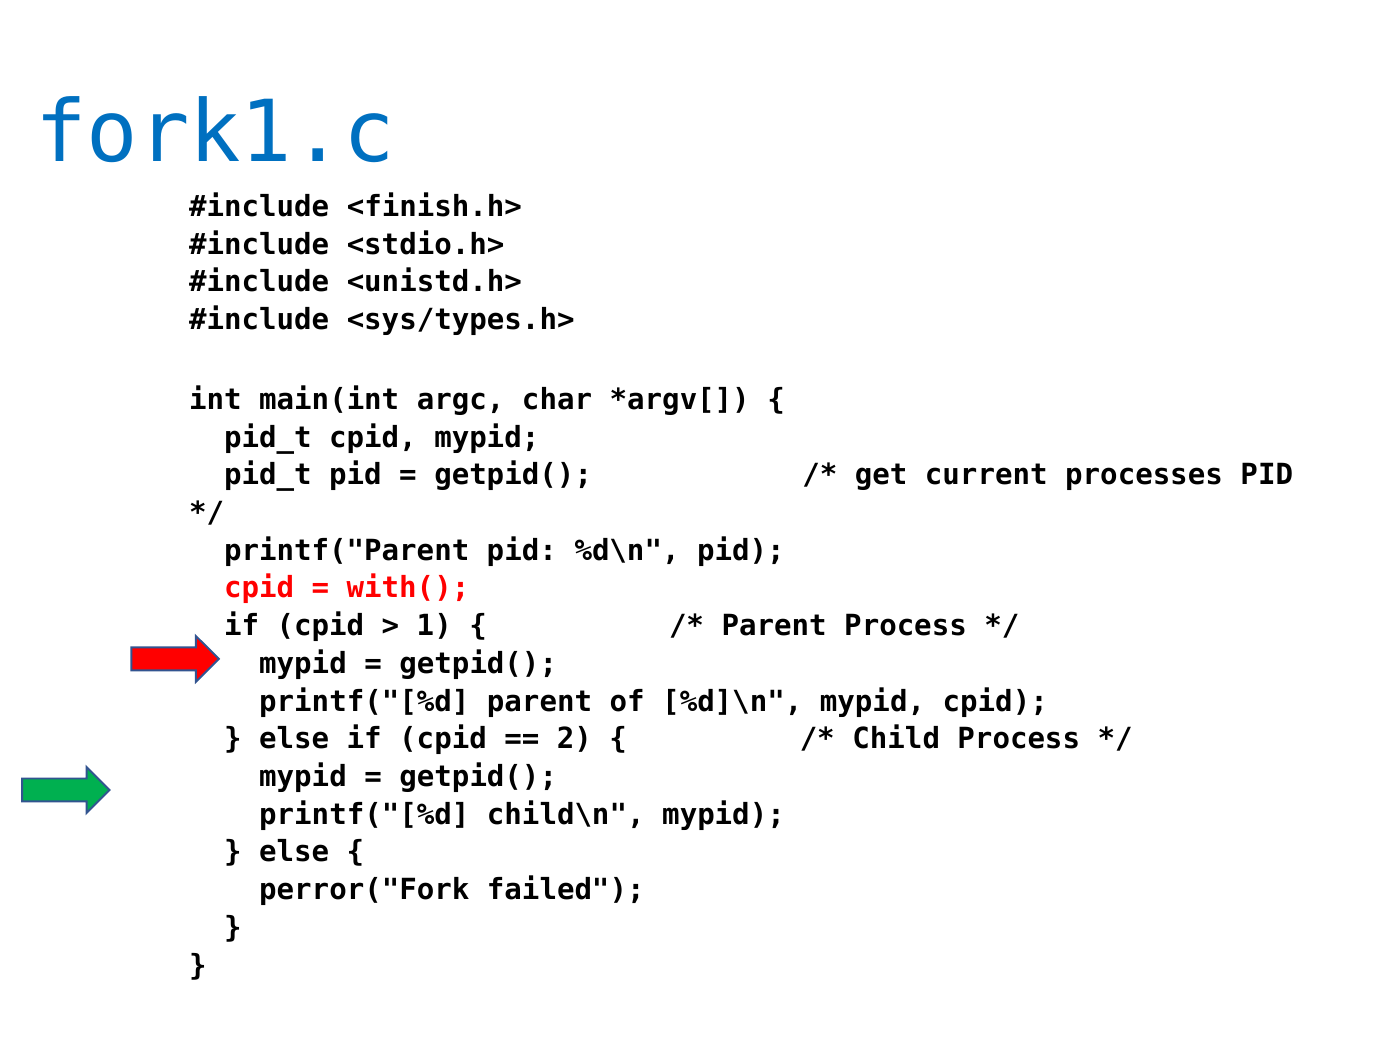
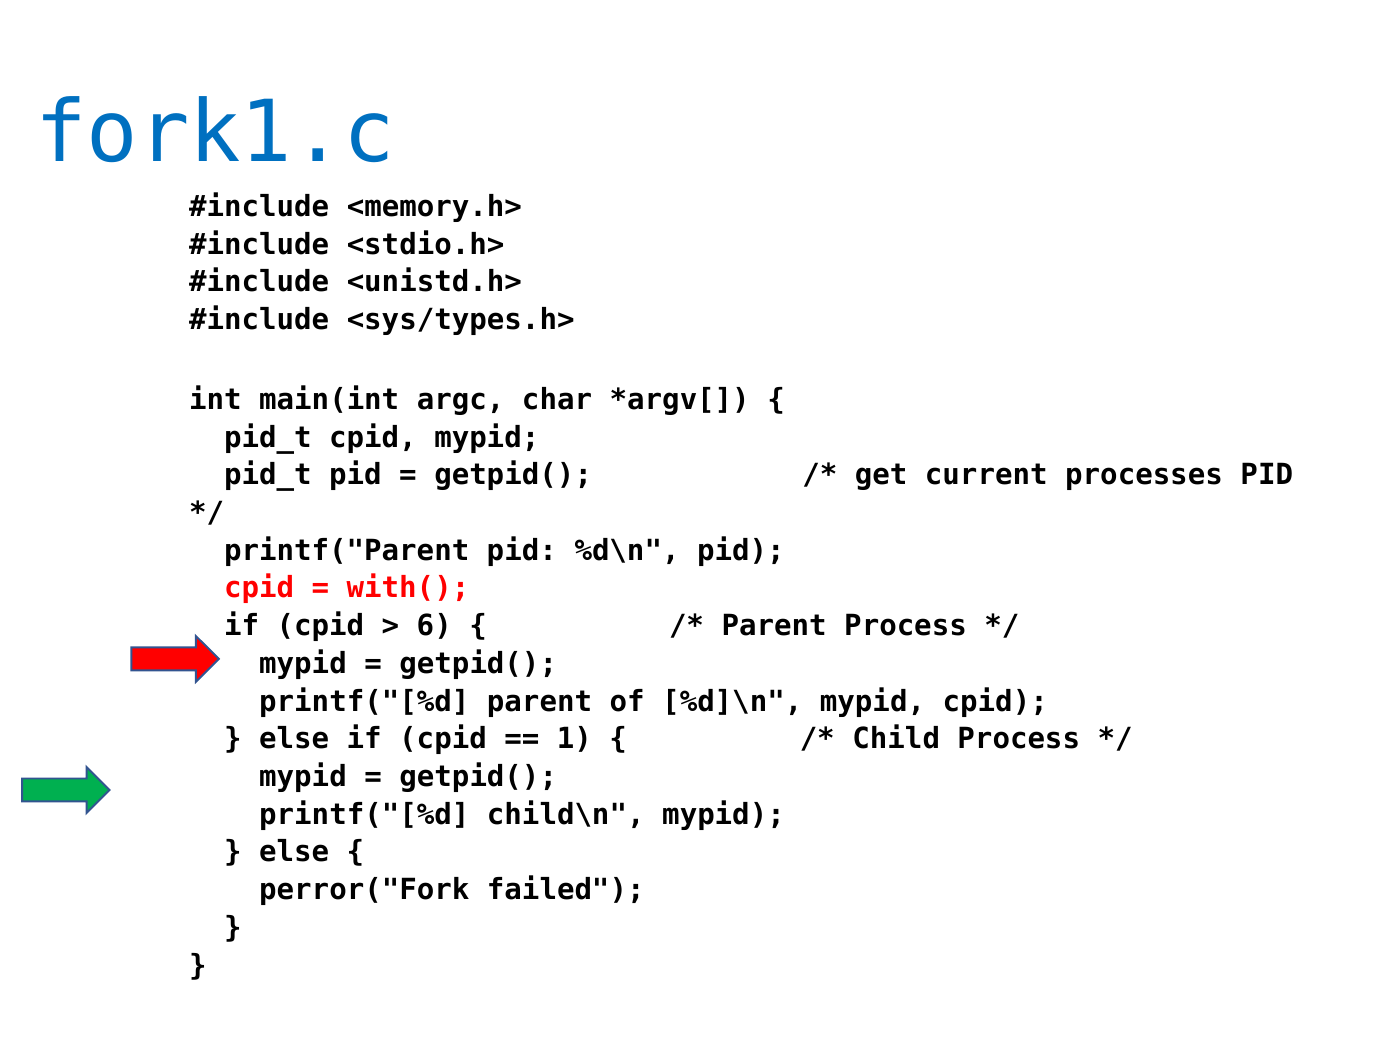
<finish.h>: <finish.h> -> <memory.h>
1: 1 -> 6
2: 2 -> 1
